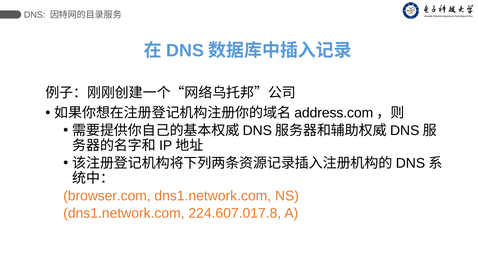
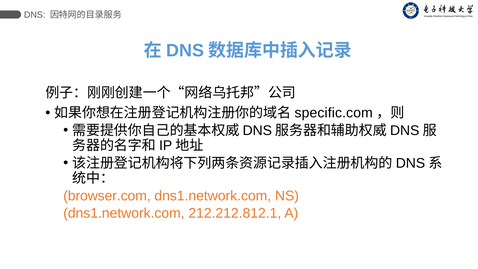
address.com: address.com -> specific.com
224.607.017.8: 224.607.017.8 -> 212.212.812.1
